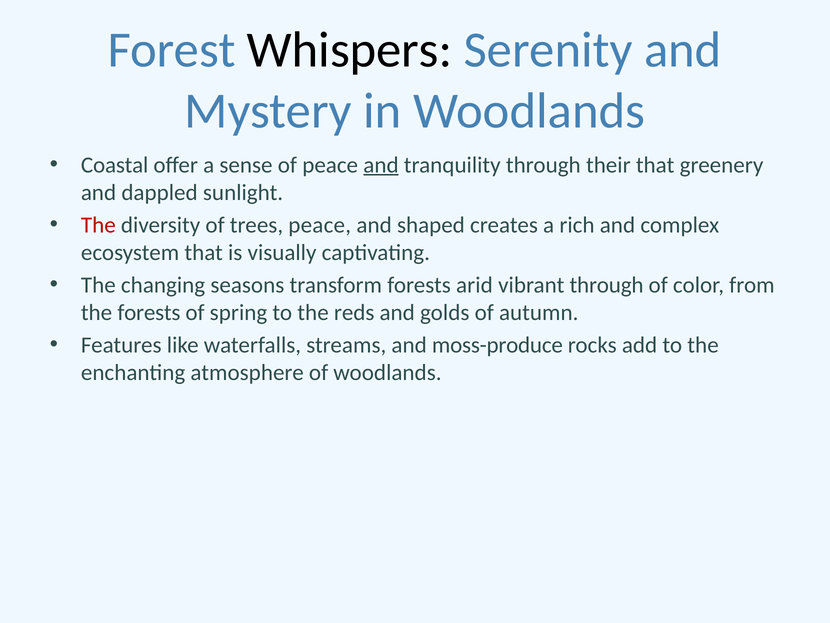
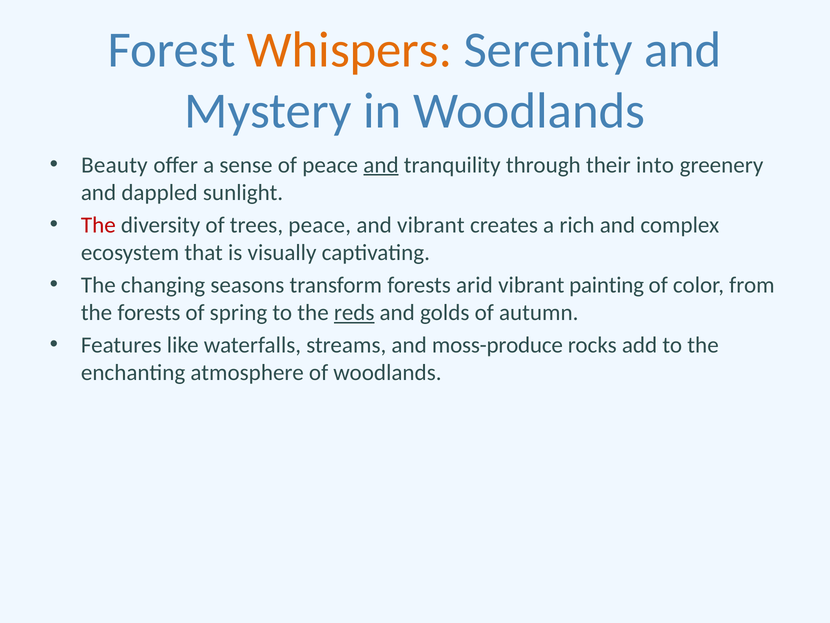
Whispers colour: black -> orange
Coastal: Coastal -> Beauty
their that: that -> into
and shaped: shaped -> vibrant
vibrant through: through -> painting
reds underline: none -> present
